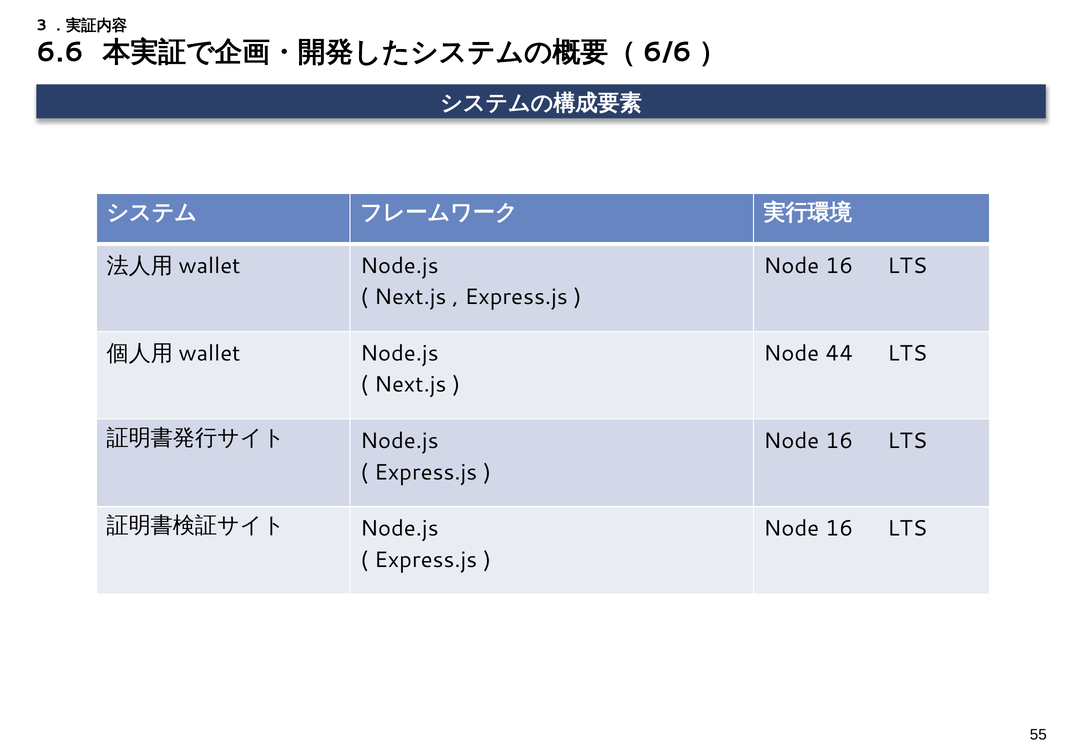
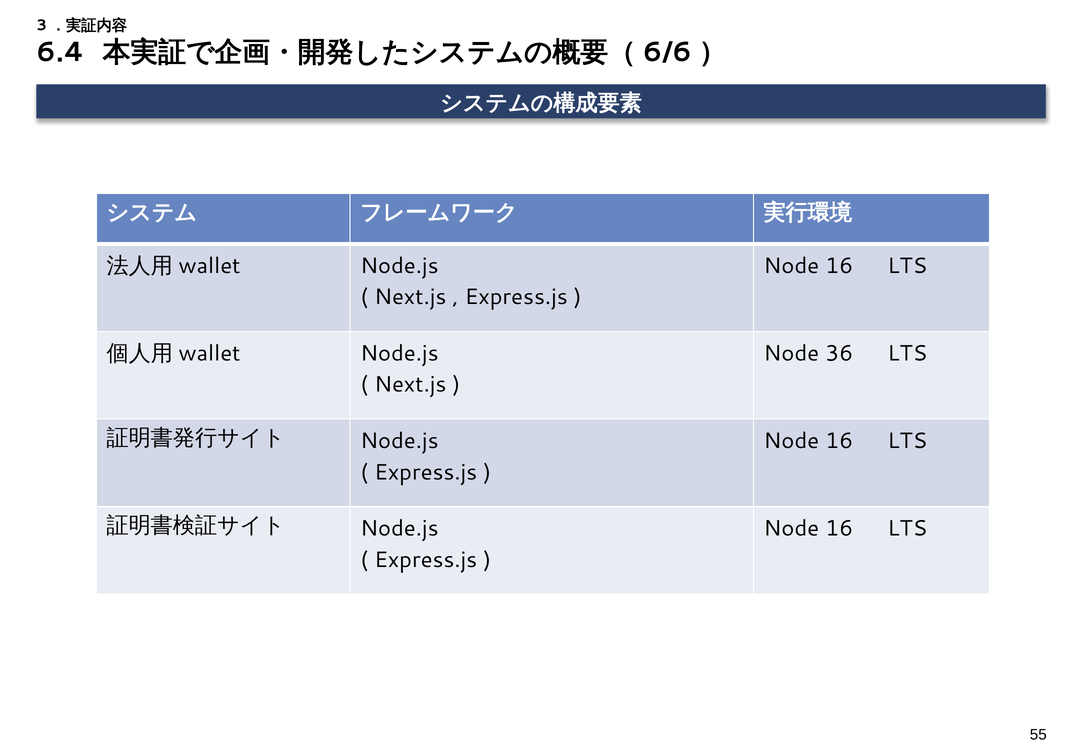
6.6: 6.6 -> 6.4
44: 44 -> 36
